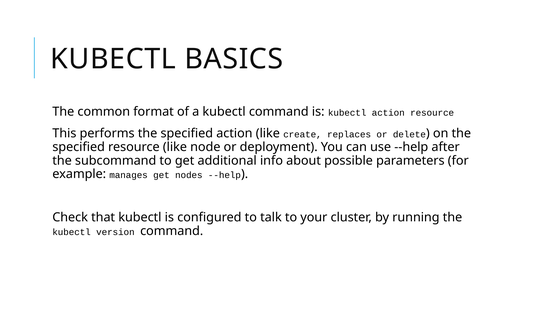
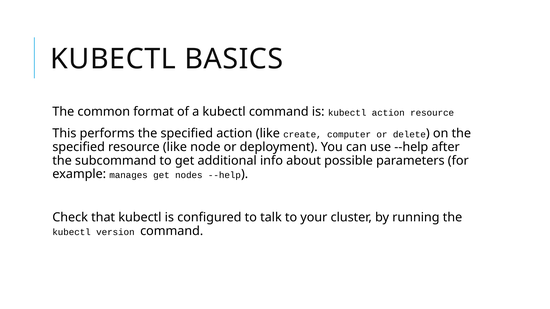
replaces: replaces -> computer
